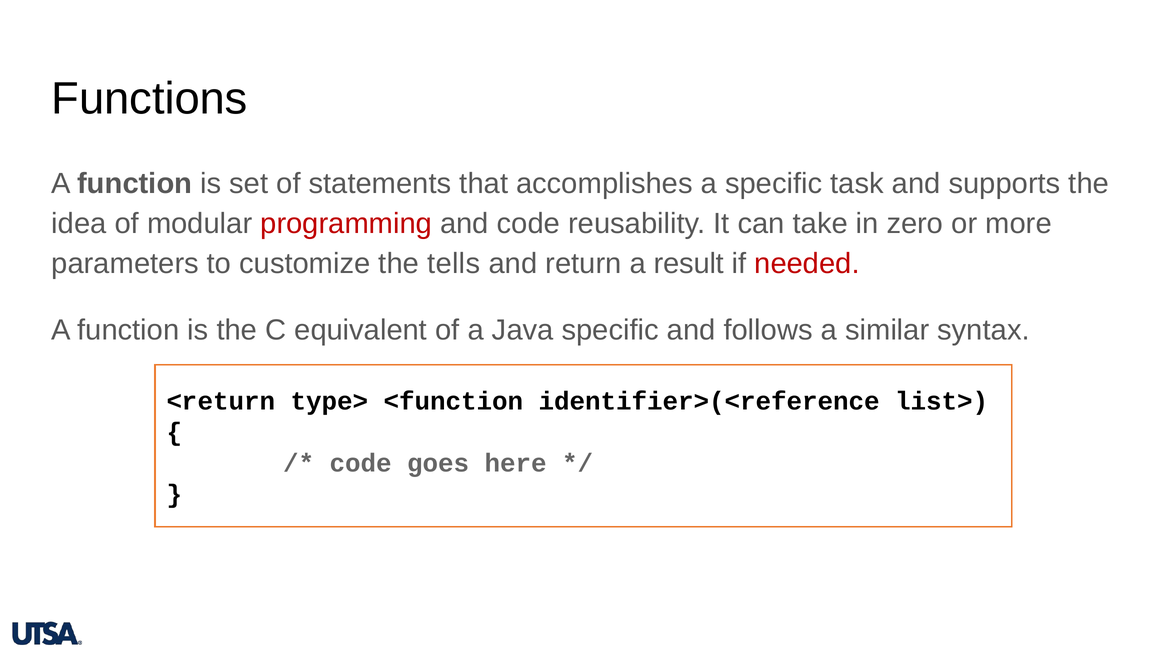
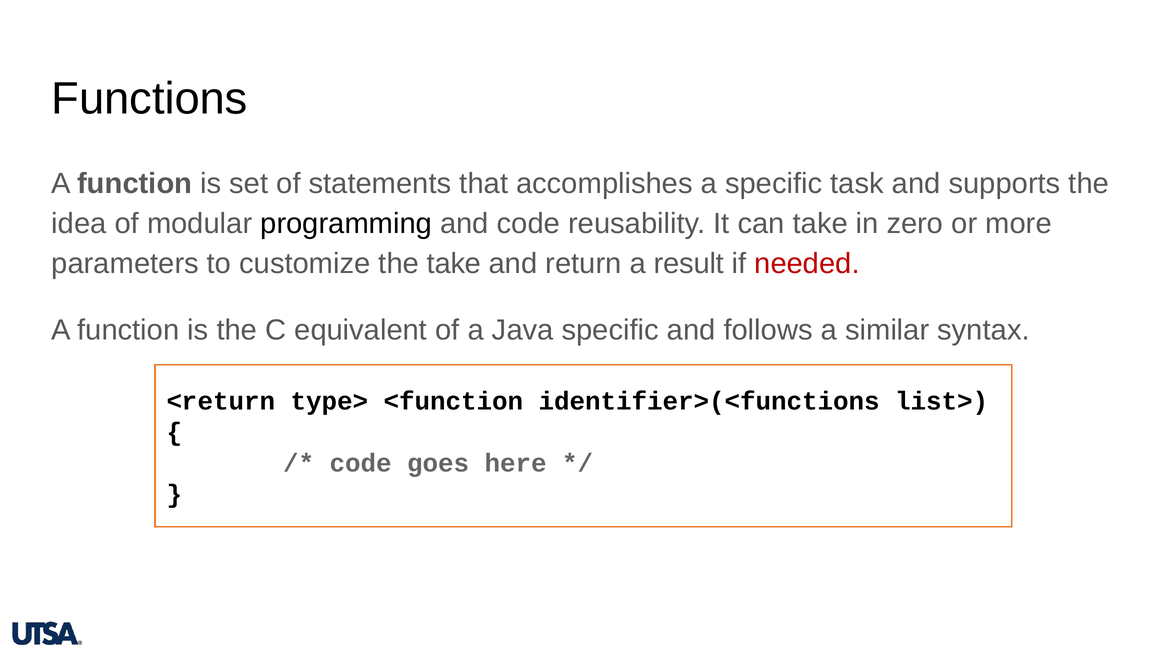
programming colour: red -> black
the tells: tells -> take
identifier>(<reference: identifier>(<reference -> identifier>(<functions
